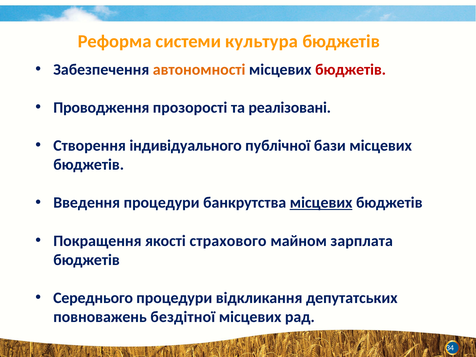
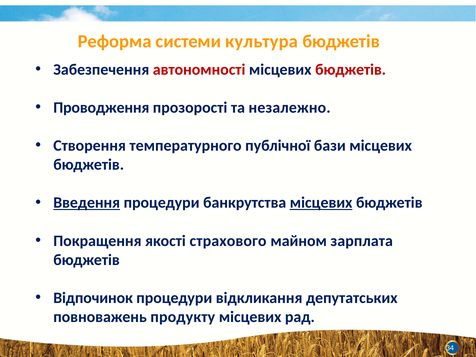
автономності colour: orange -> red
реалізовані: реалізовані -> незалежно
індивідуального: індивідуального -> температурного
Введення underline: none -> present
Середнього: Середнього -> Відпочинок
бездітної: бездітної -> продукту
